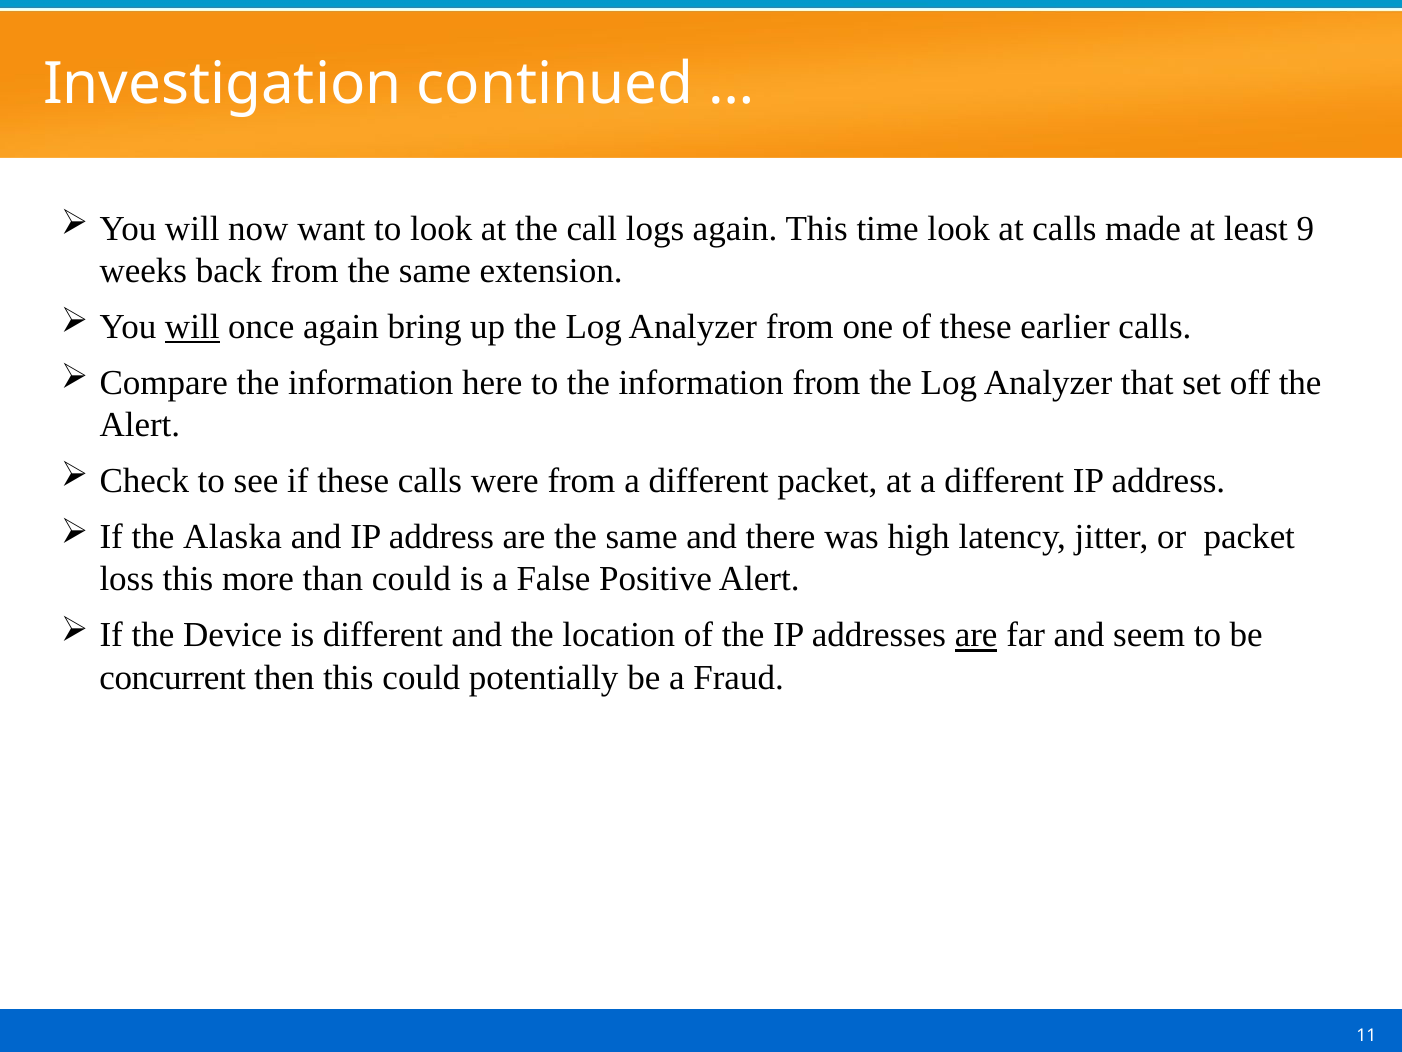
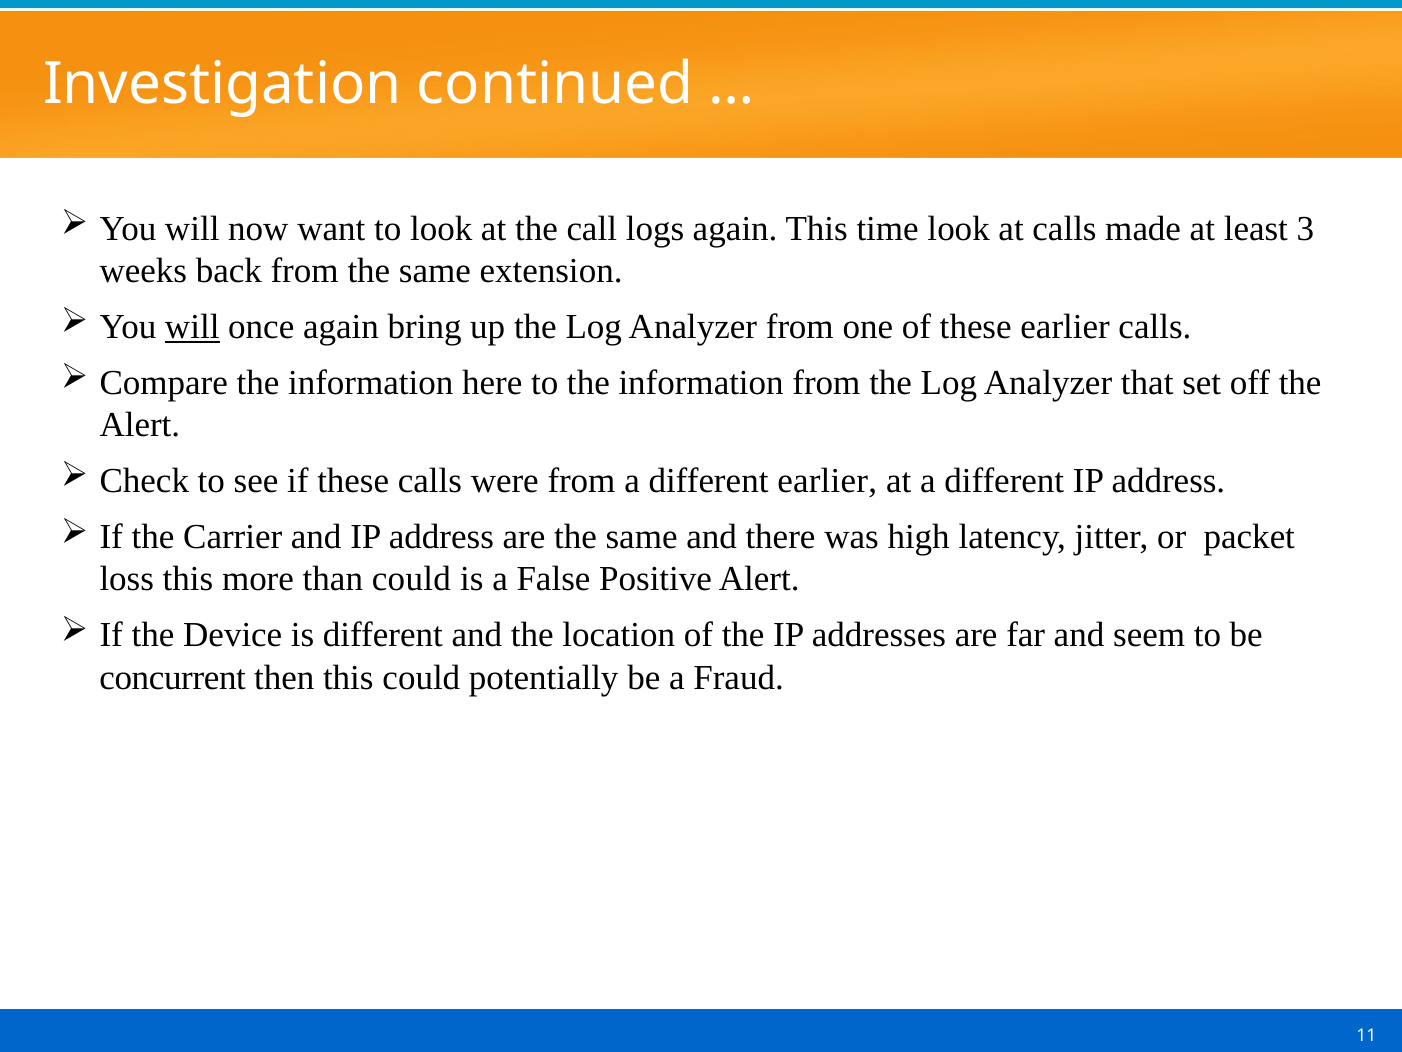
9: 9 -> 3
different packet: packet -> earlier
Alaska: Alaska -> Carrier
are at (976, 635) underline: present -> none
